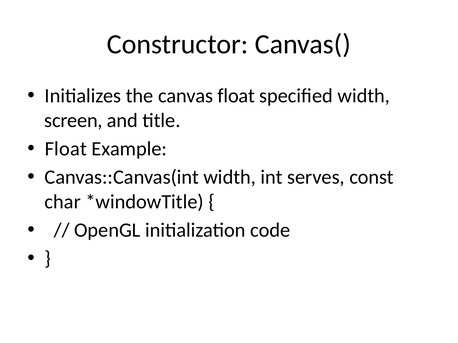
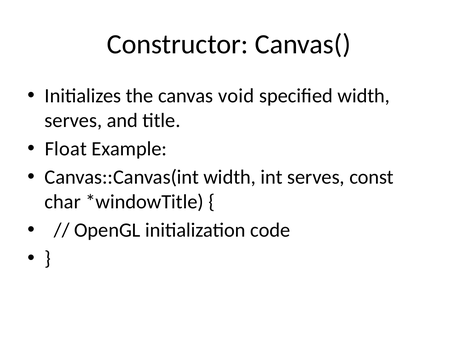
canvas float: float -> void
screen at (74, 121): screen -> serves
